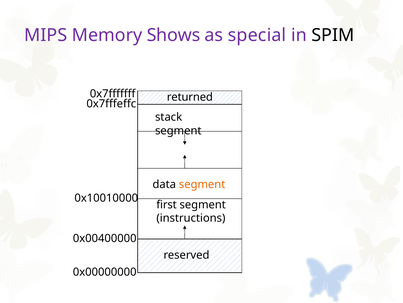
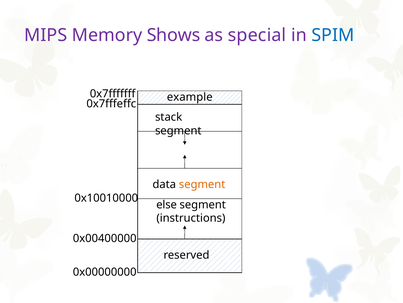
SPIM colour: black -> blue
returned: returned -> example
first: first -> else
